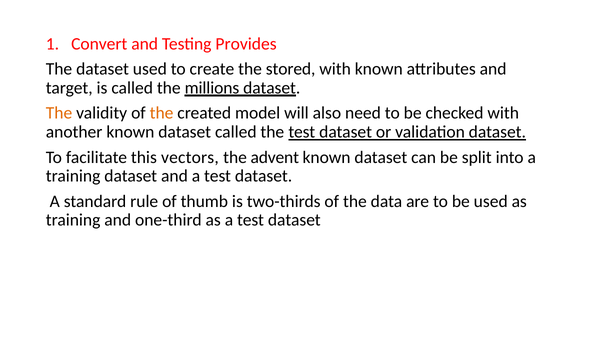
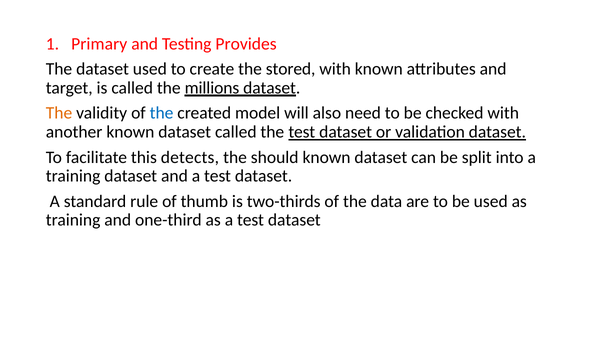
Convert: Convert -> Primary
the at (162, 113) colour: orange -> blue
vectors: vectors -> detects
advent: advent -> should
